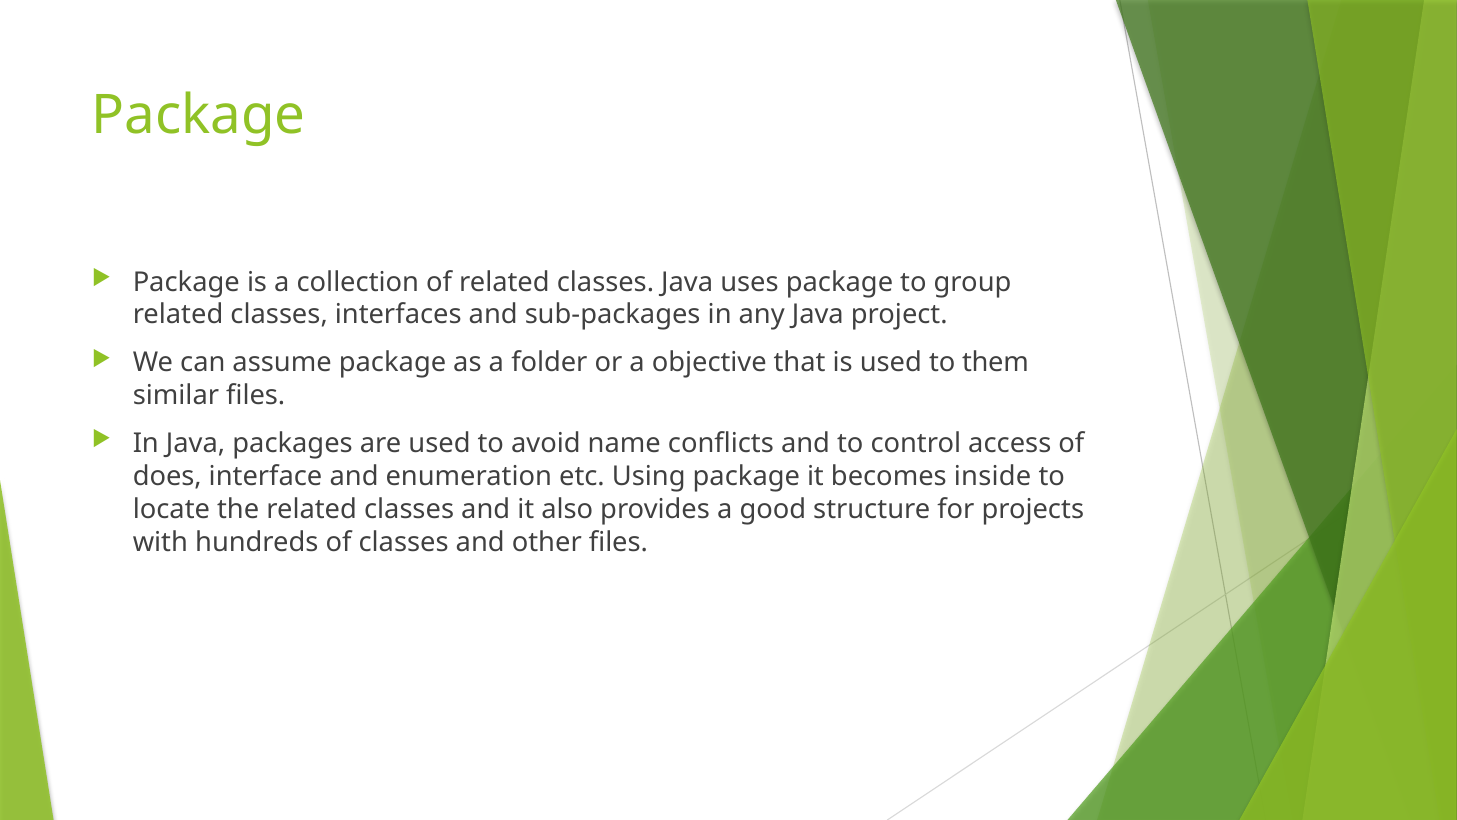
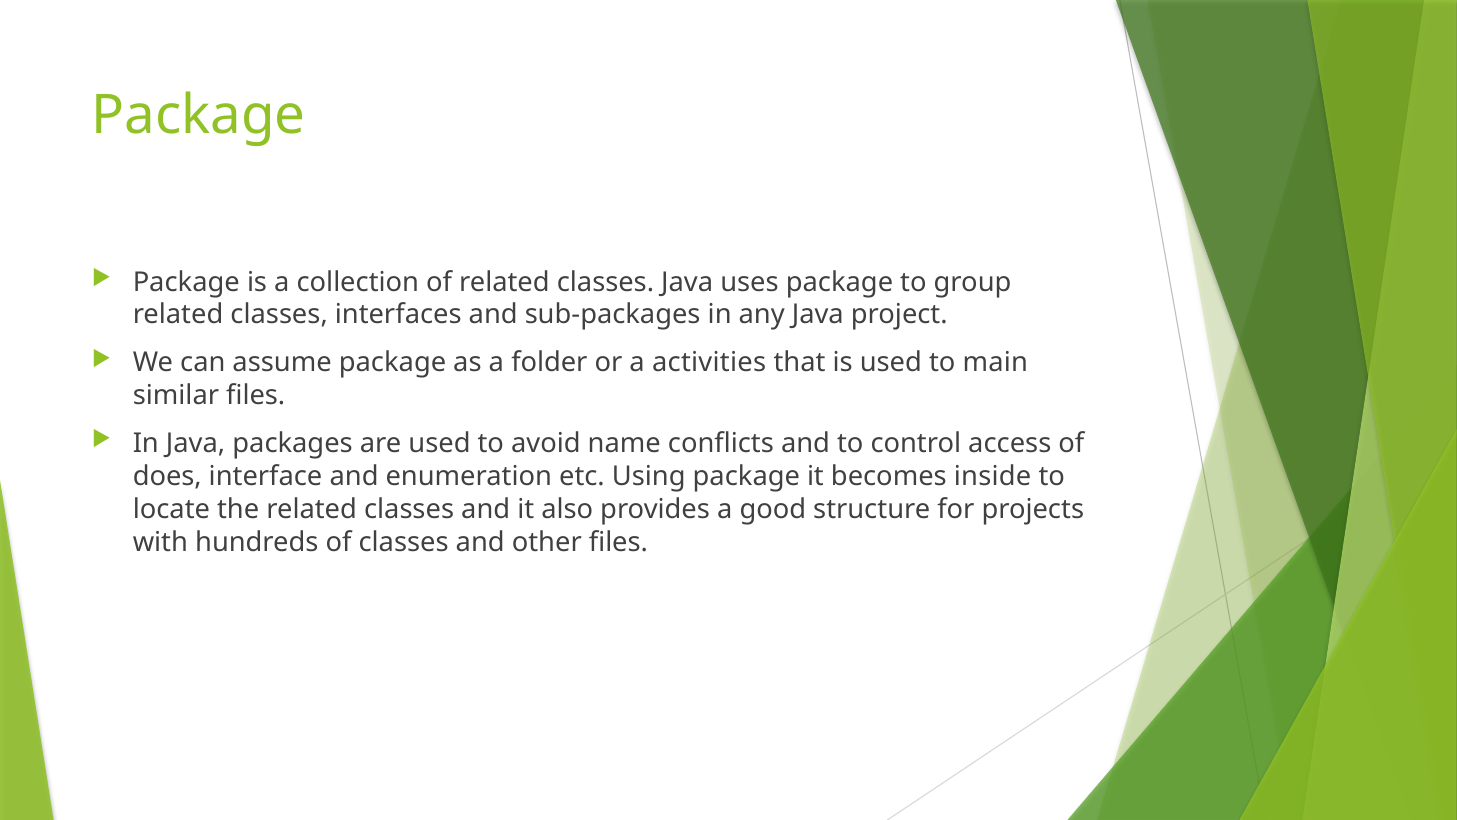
objective: objective -> activities
them: them -> main
